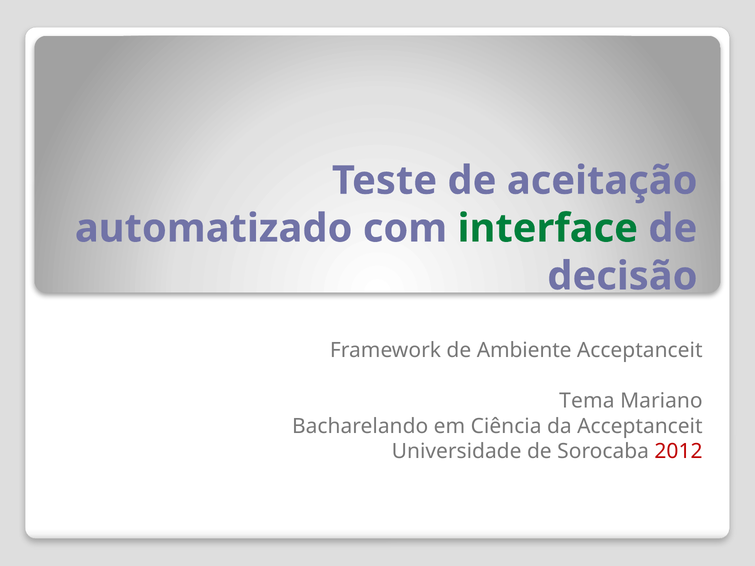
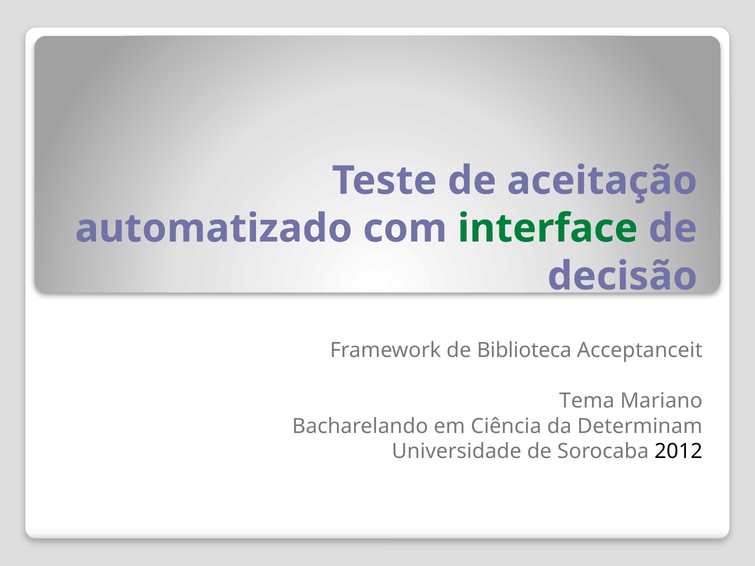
Ambiente: Ambiente -> Biblioteca
da Acceptanceit: Acceptanceit -> Determinam
2012 colour: red -> black
